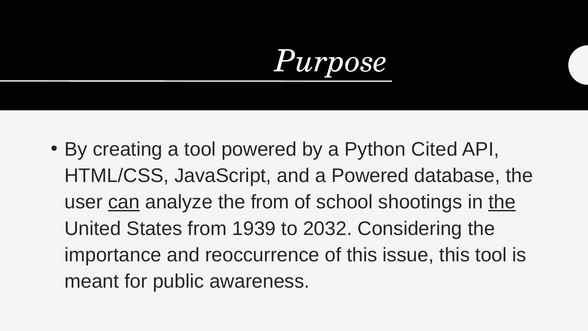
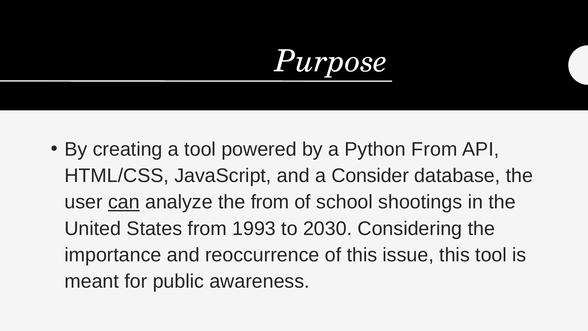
Python Cited: Cited -> From
a Powered: Powered -> Consider
the at (502, 202) underline: present -> none
1939: 1939 -> 1993
2032: 2032 -> 2030
